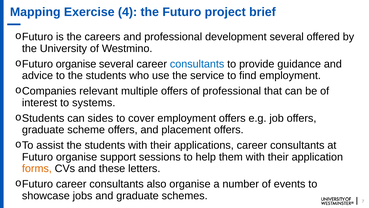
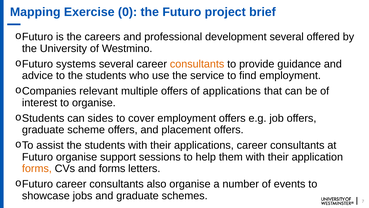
4: 4 -> 0
organise at (76, 64): organise -> systems
consultants at (197, 64) colour: blue -> orange
of professional: professional -> applications
to systems: systems -> organise
and these: these -> forms
